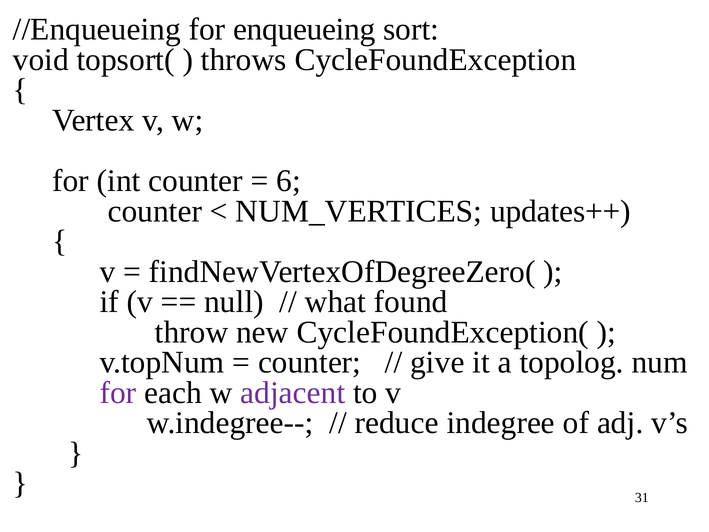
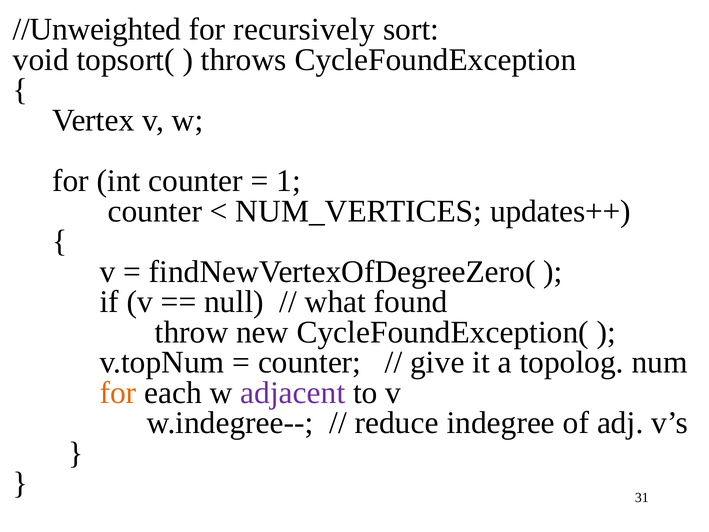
//Enqueueing: //Enqueueing -> //Unweighted
enqueueing: enqueueing -> recursively
6: 6 -> 1
for at (118, 393) colour: purple -> orange
